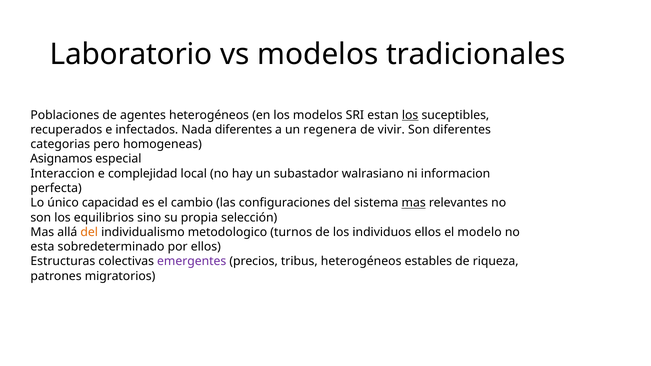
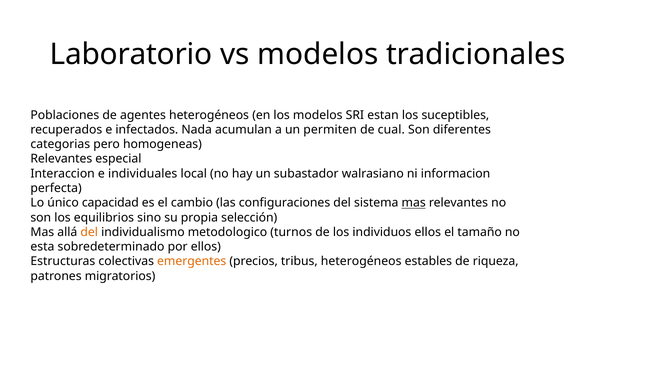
los at (410, 115) underline: present -> none
Nada diferentes: diferentes -> acumulan
regenera: regenera -> permiten
vivir: vivir -> cual
Asignamos at (61, 159): Asignamos -> Relevantes
complejidad: complejidad -> individuales
modelo: modelo -> tamaño
emergentes colour: purple -> orange
